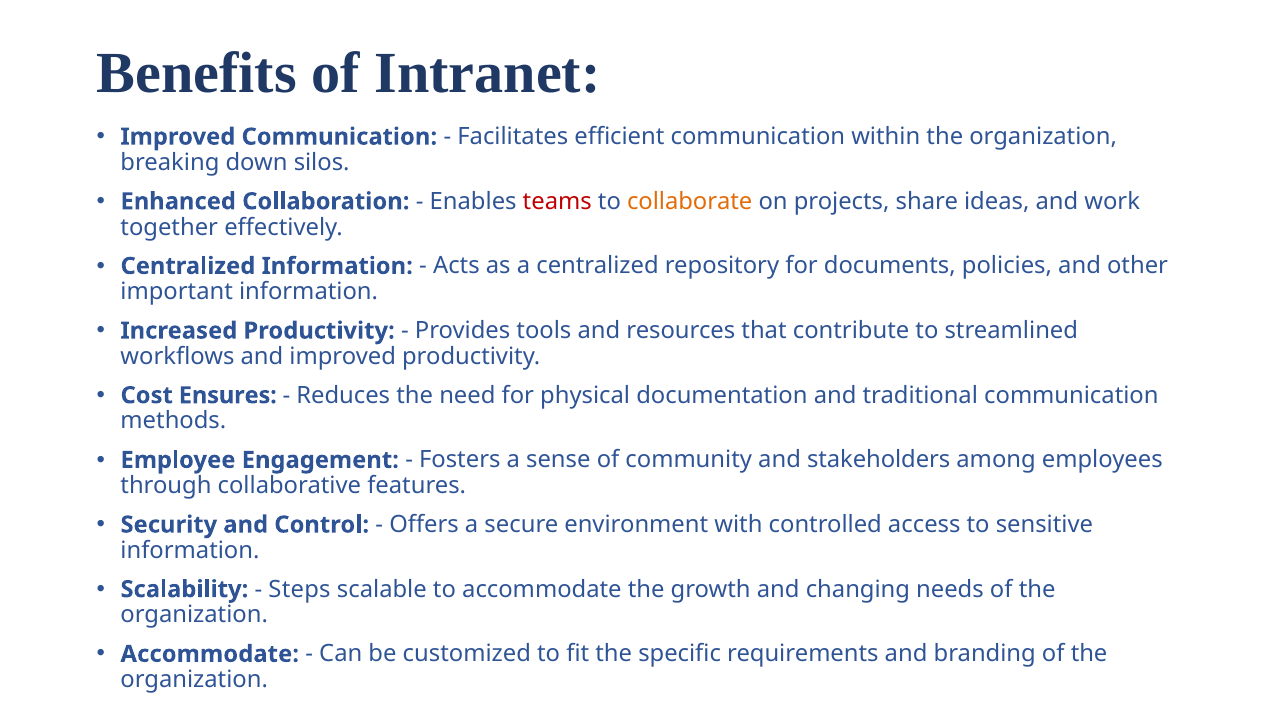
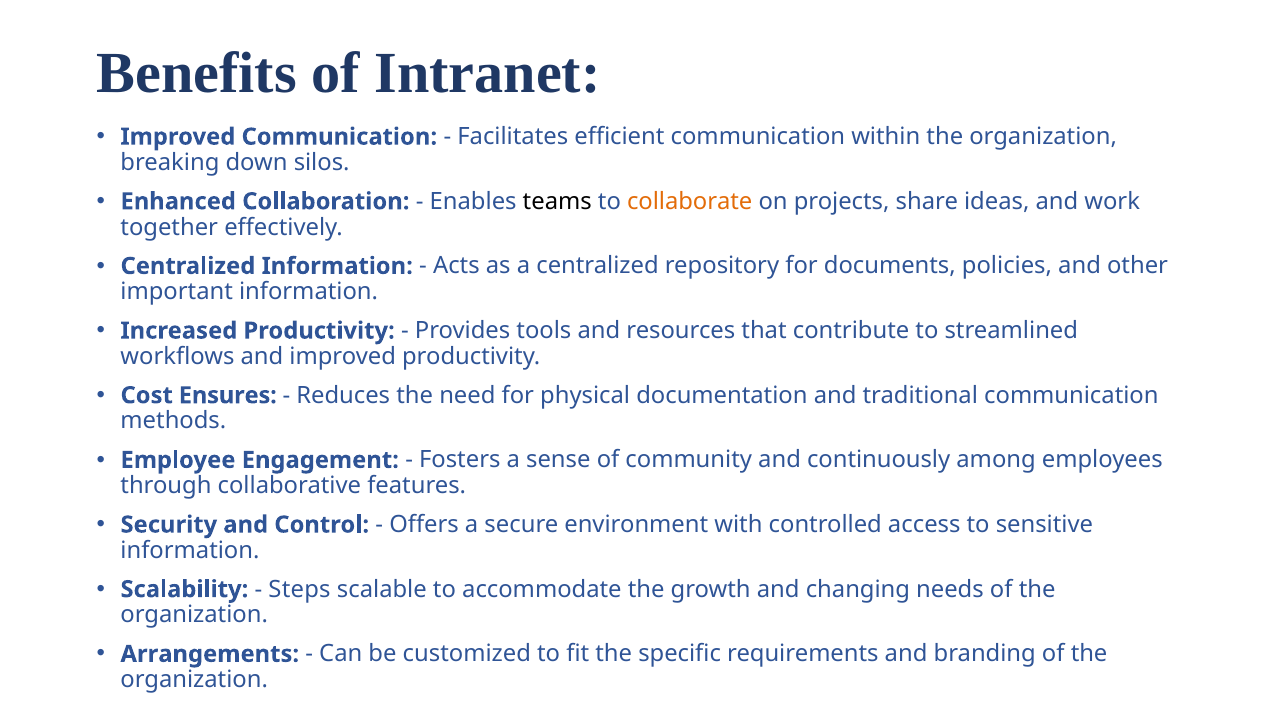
teams colour: red -> black
stakeholders: stakeholders -> continuously
Accommodate at (210, 654): Accommodate -> Arrangements
